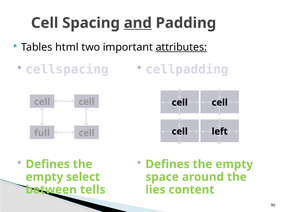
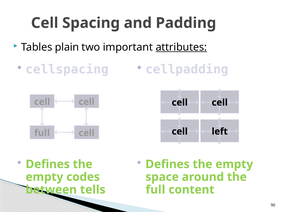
and underline: present -> none
html: html -> plain
select: select -> codes
lies at (155, 189): lies -> full
